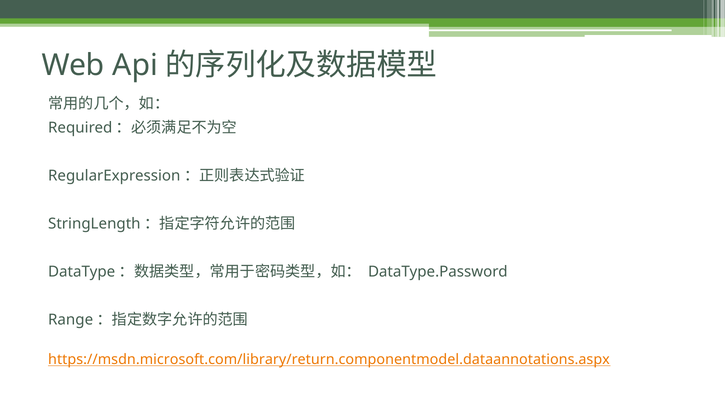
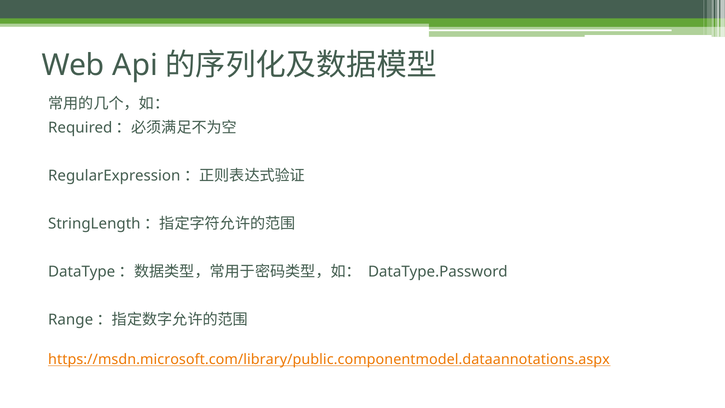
https://msdn.microsoft.com/library/return.componentmodel.dataannotations.aspx: https://msdn.microsoft.com/library/return.componentmodel.dataannotations.aspx -> https://msdn.microsoft.com/library/public.componentmodel.dataannotations.aspx
